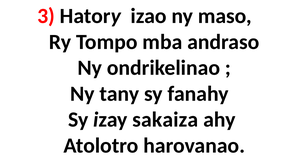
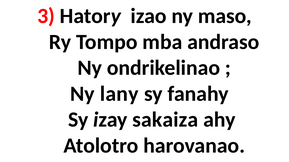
tany: tany -> lany
